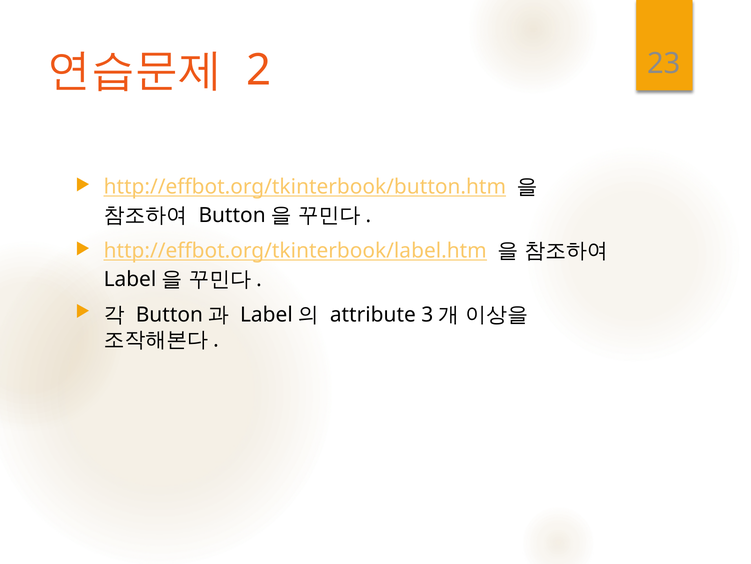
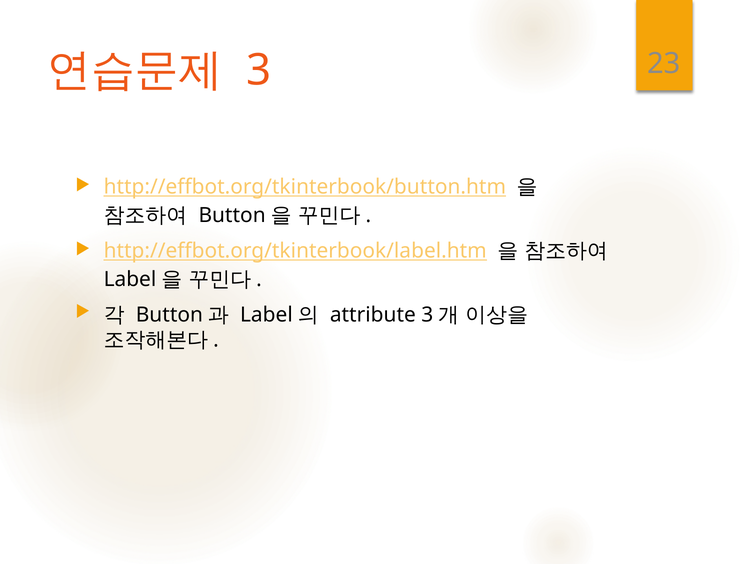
2: 2 -> 3
